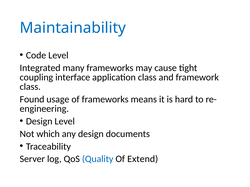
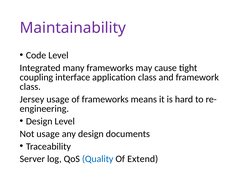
Maintainability colour: blue -> purple
Found: Found -> Jersey
Not which: which -> usage
